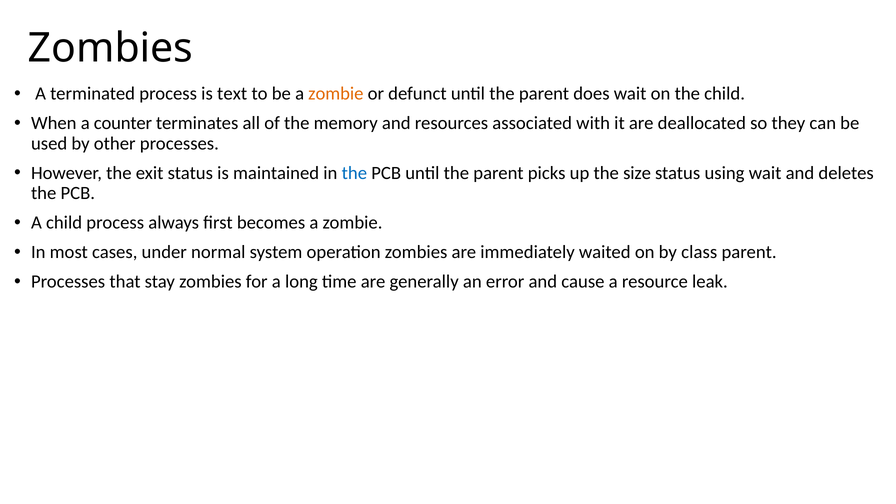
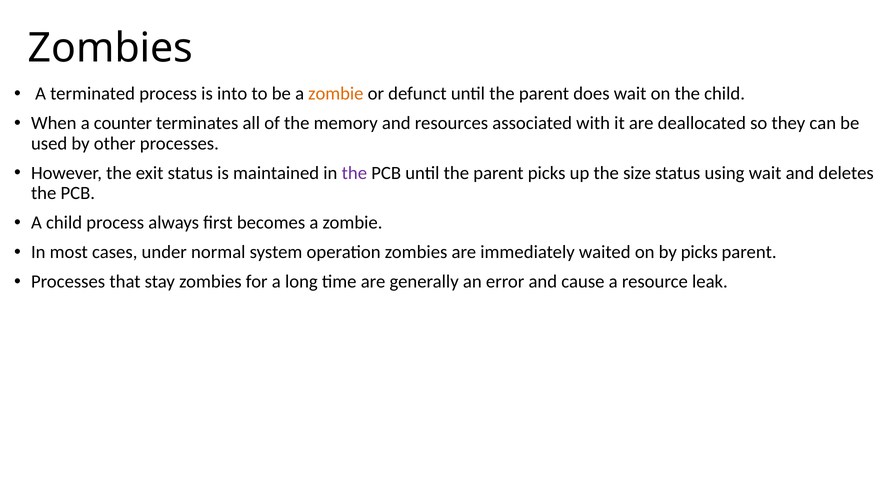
text: text -> into
the at (354, 173) colour: blue -> purple
by class: class -> picks
